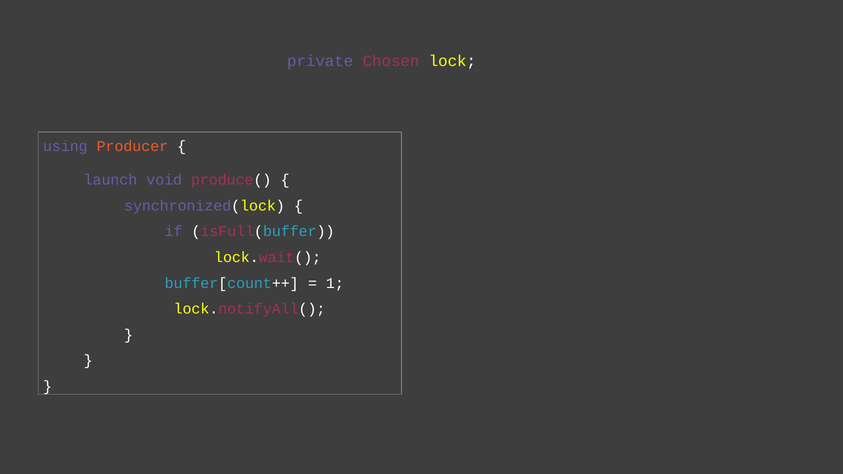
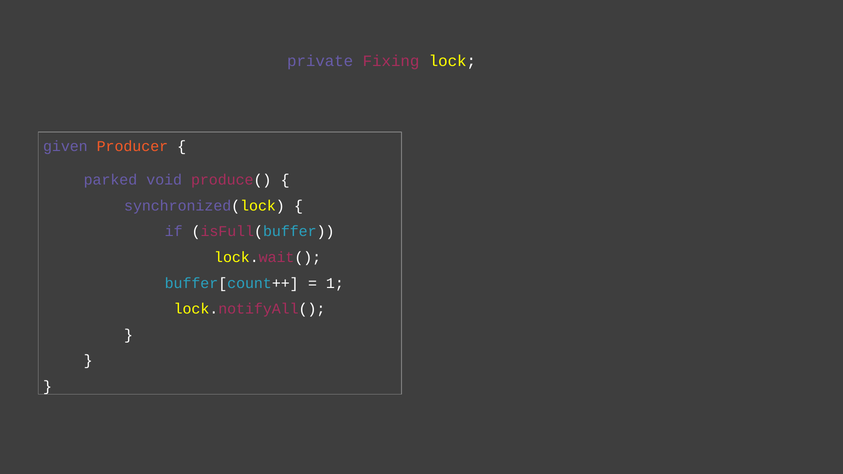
Chosen: Chosen -> Fixing
using: using -> given
launch: launch -> parked
